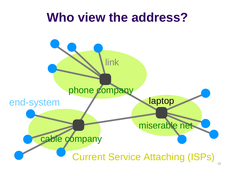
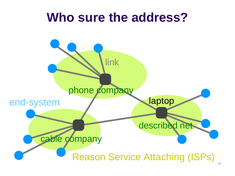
view: view -> sure
miserable: miserable -> described
Current: Current -> Reason
